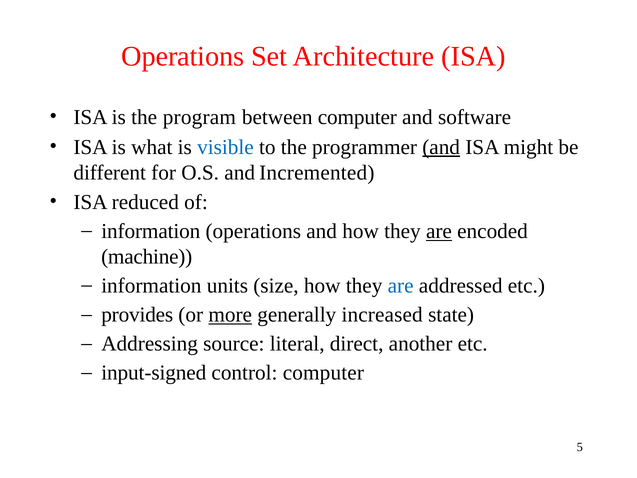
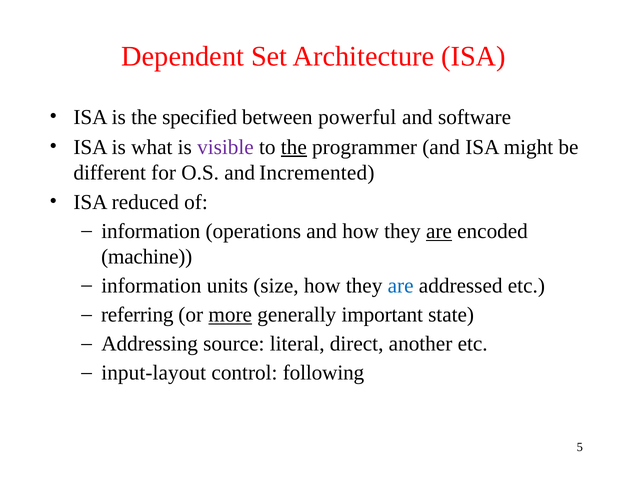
Operations at (183, 56): Operations -> Dependent
program: program -> specified
between computer: computer -> powerful
visible colour: blue -> purple
the at (294, 147) underline: none -> present
and at (441, 147) underline: present -> none
provides: provides -> referring
increased: increased -> important
input-signed: input-signed -> input-layout
control computer: computer -> following
